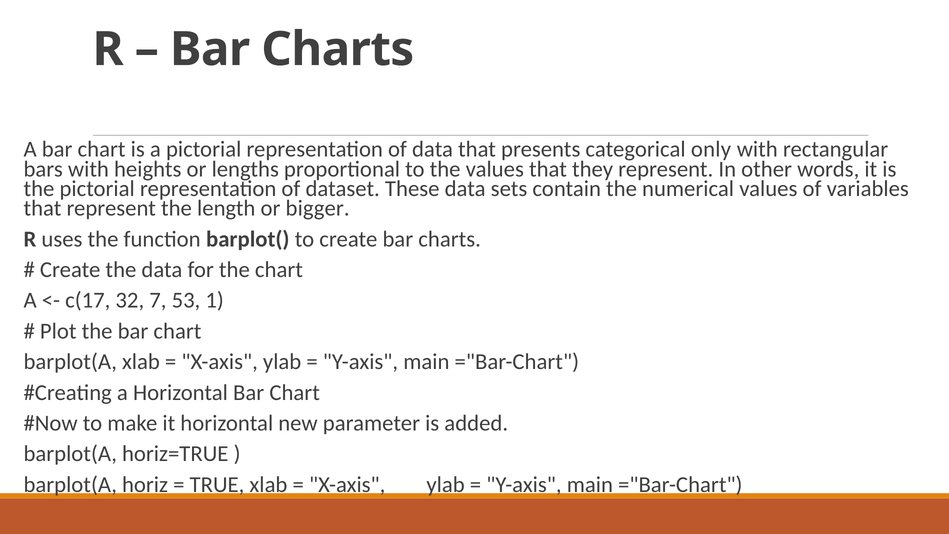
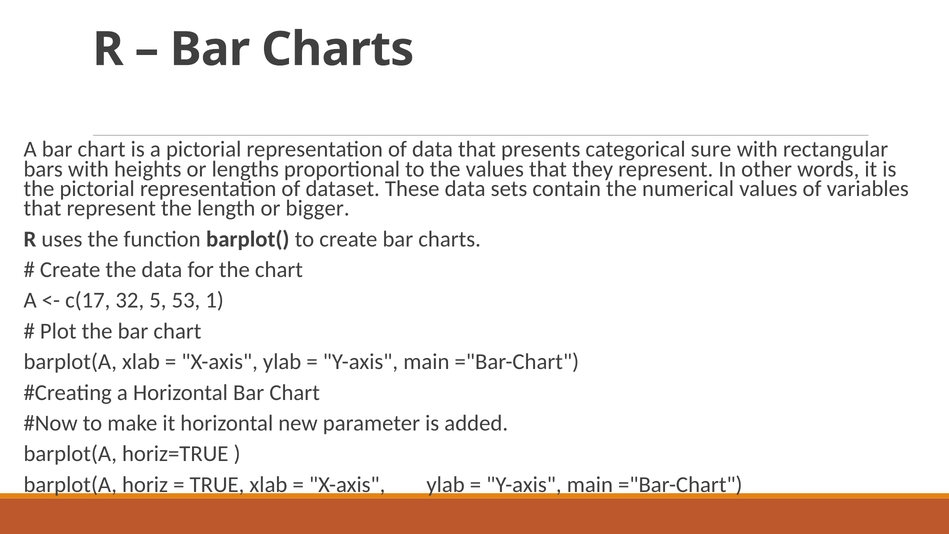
only: only -> sure
7: 7 -> 5
